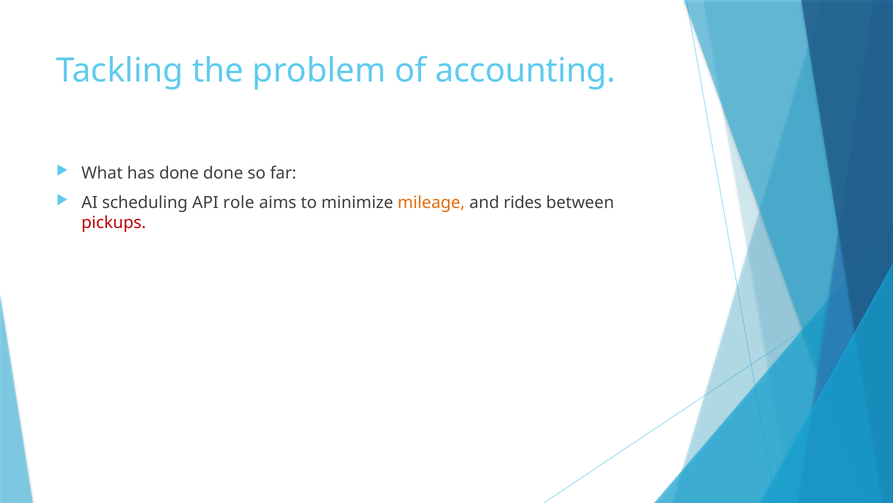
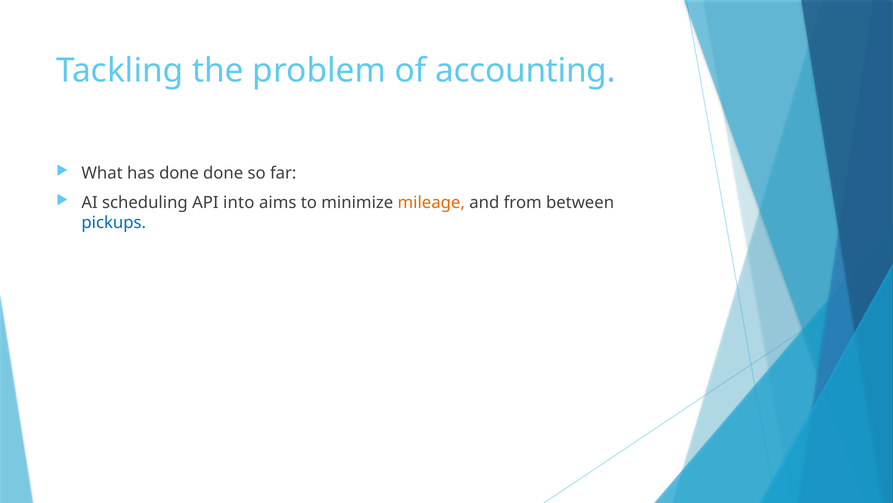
role: role -> into
rides: rides -> from
pickups colour: red -> blue
